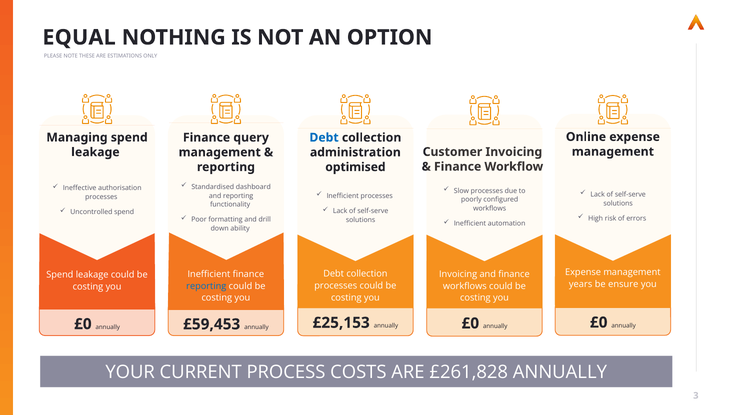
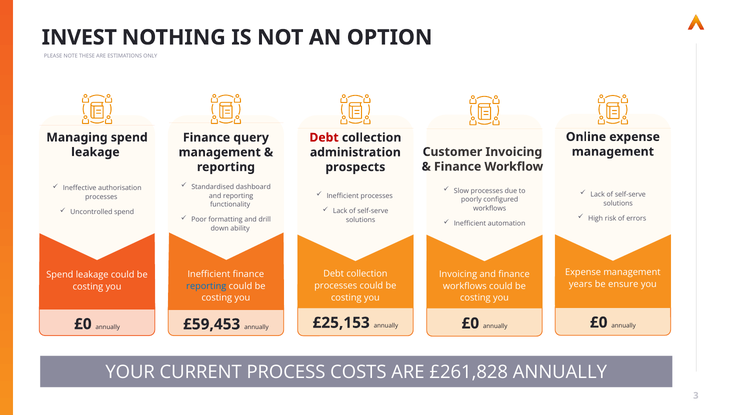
EQUAL: EQUAL -> INVEST
Debt at (324, 138) colour: blue -> red
optimised: optimised -> prospects
